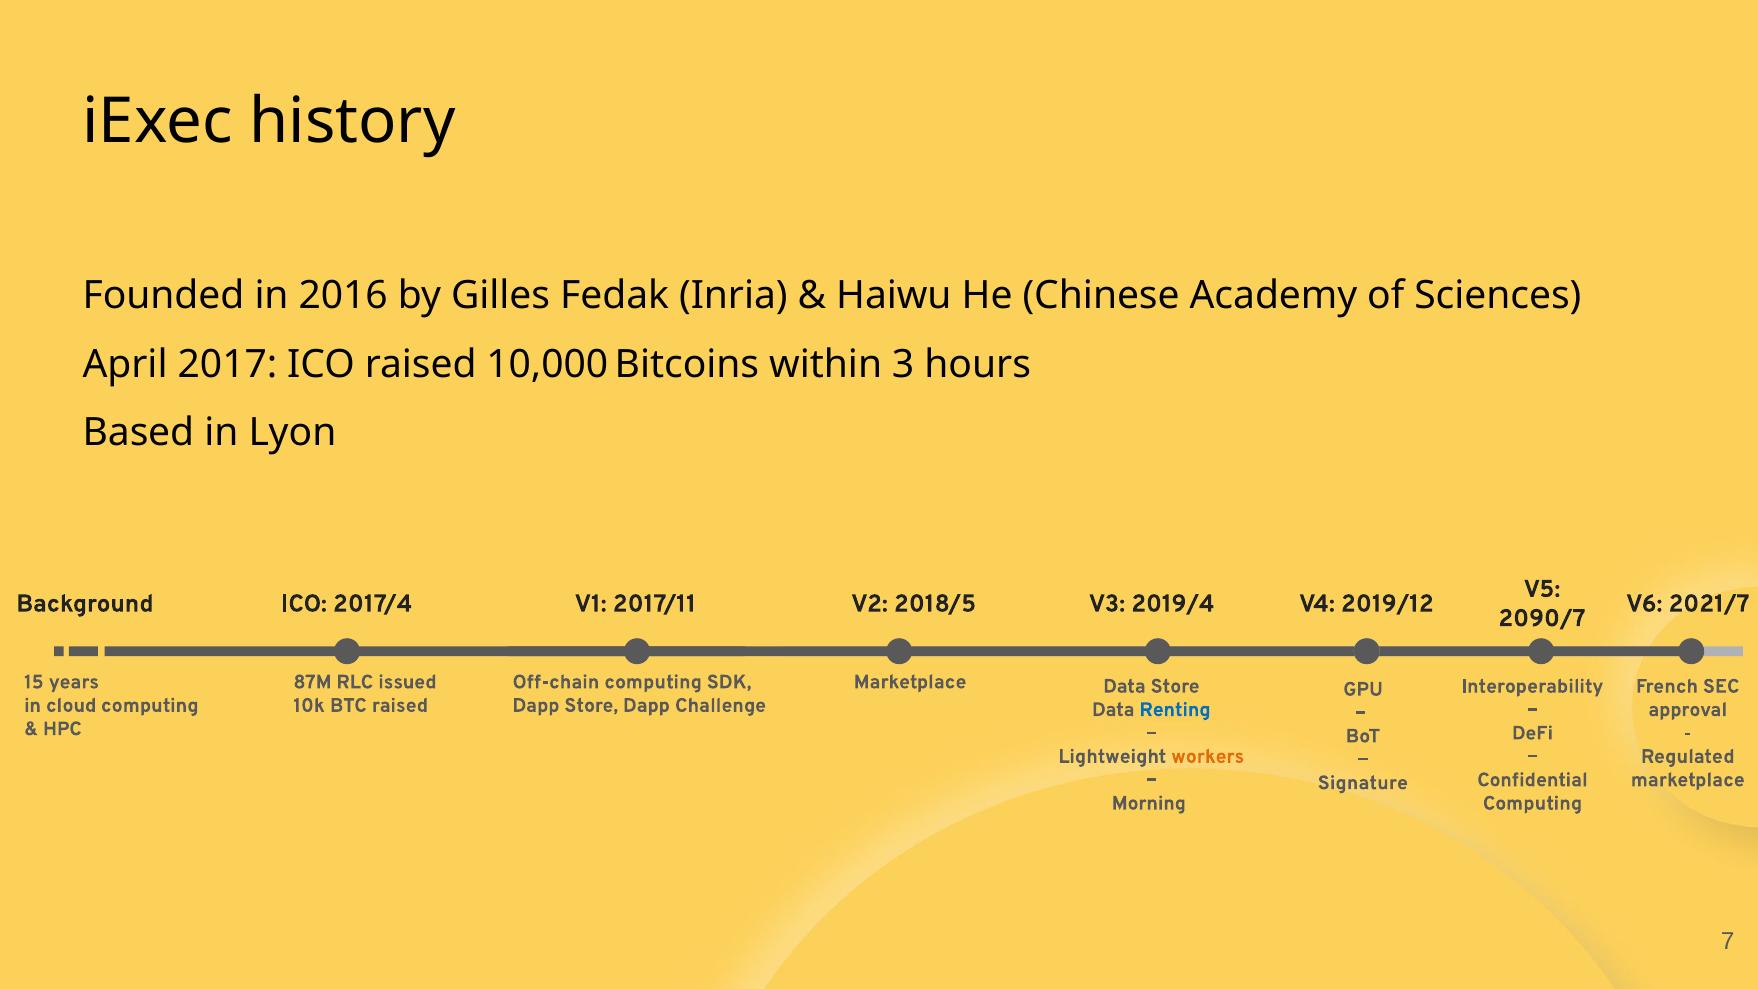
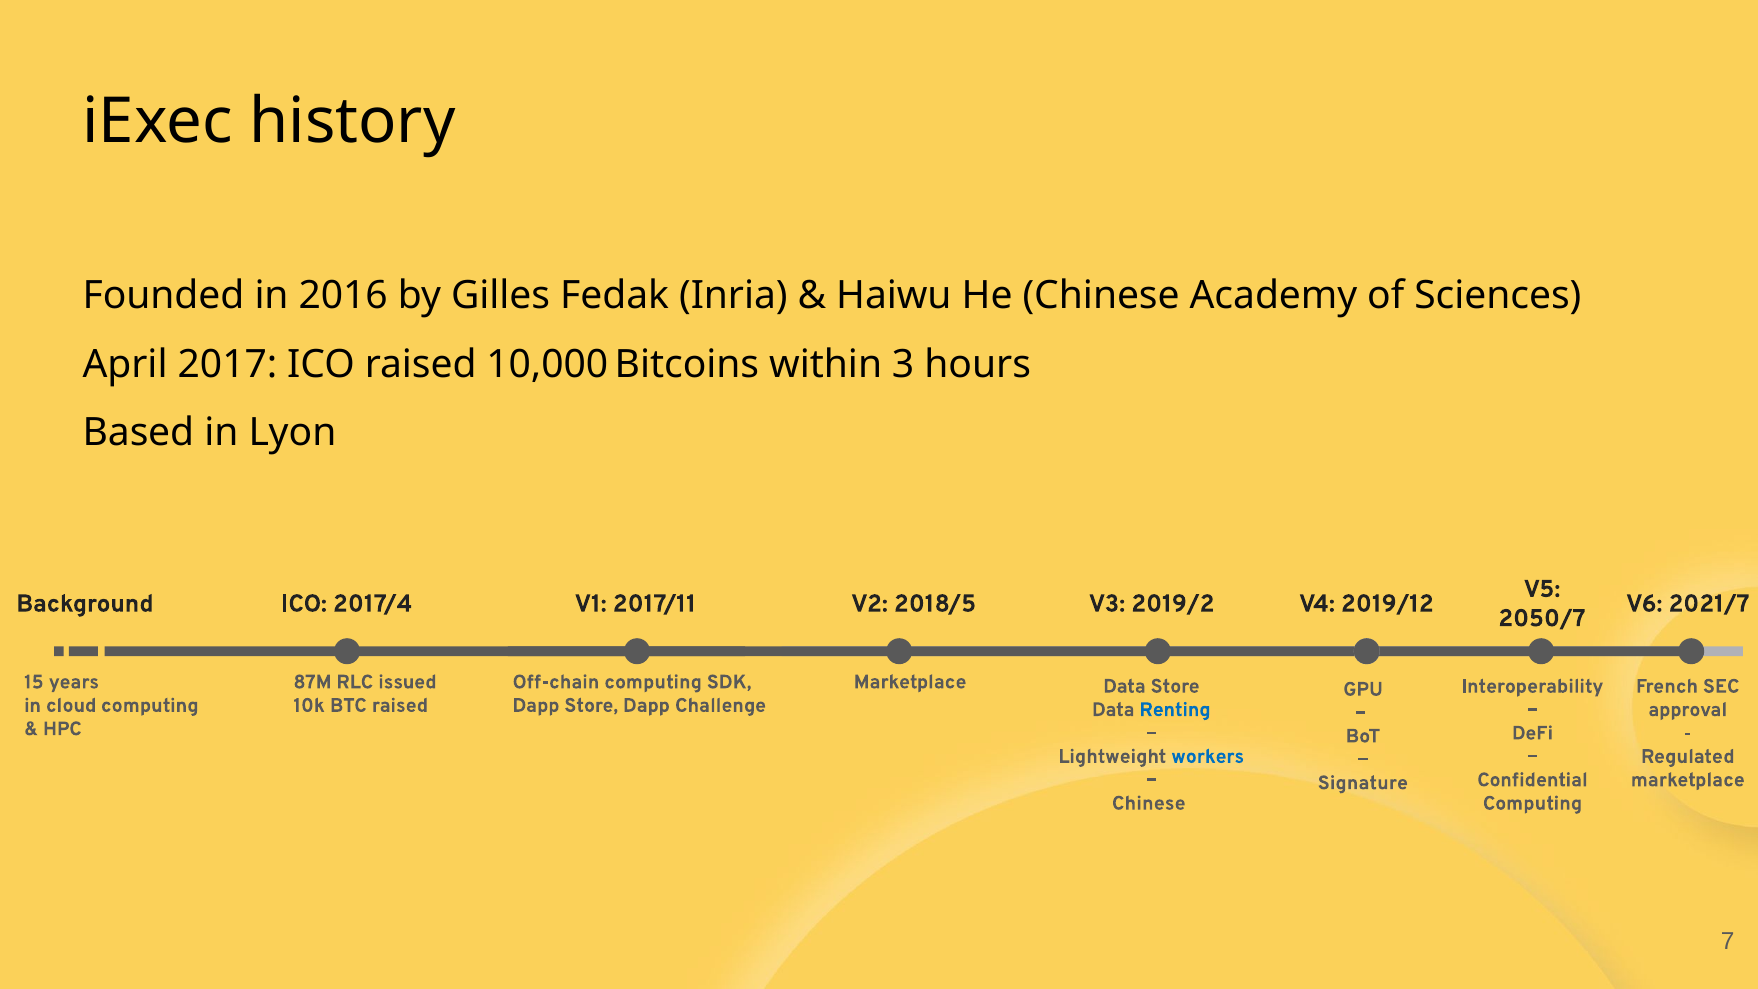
2019/4: 2019/4 -> 2019/2
2090/7: 2090/7 -> 2050/7
workers colour: orange -> blue
Morning at (1149, 803): Morning -> Chinese
